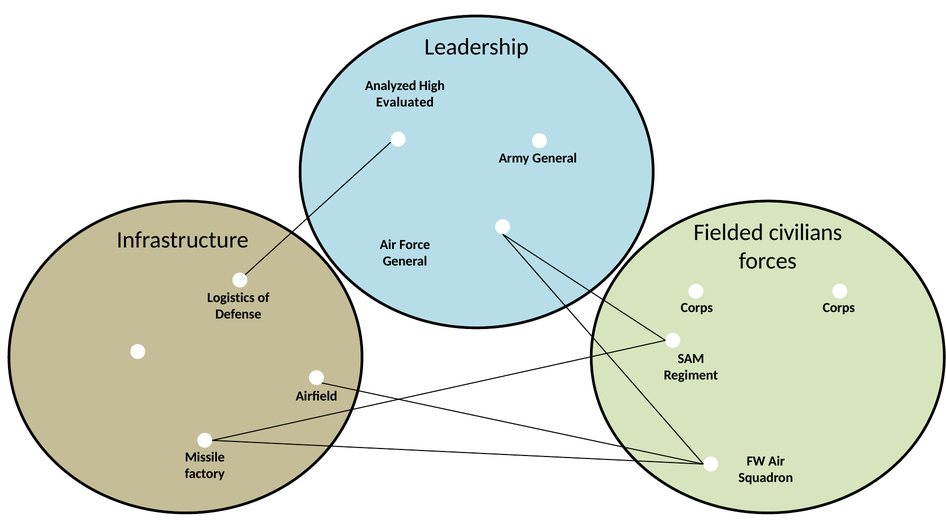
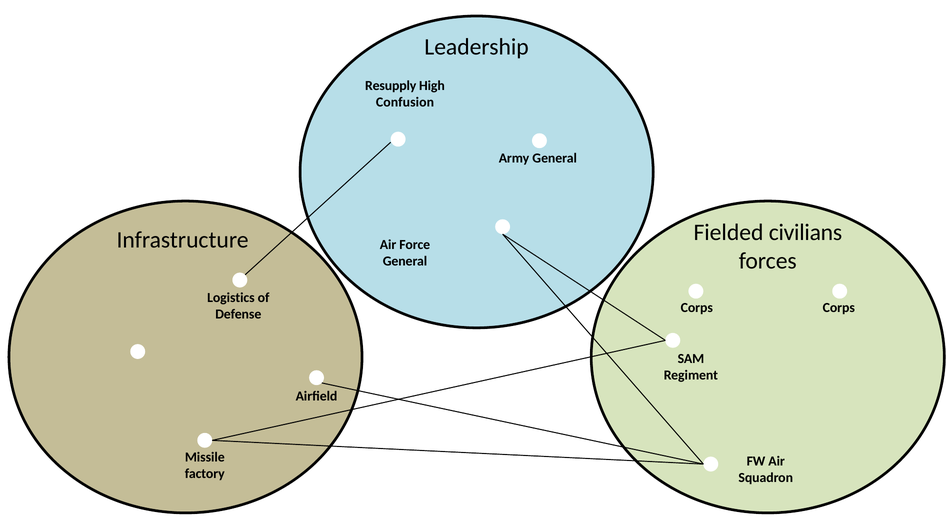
Analyzed: Analyzed -> Resupply
Evaluated: Evaluated -> Confusion
